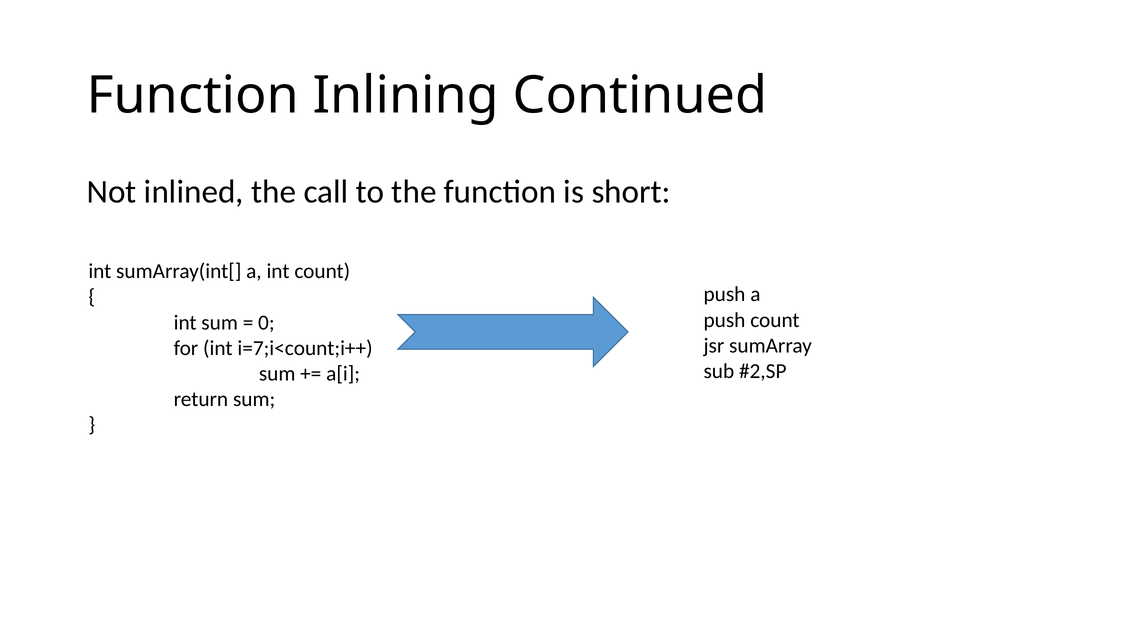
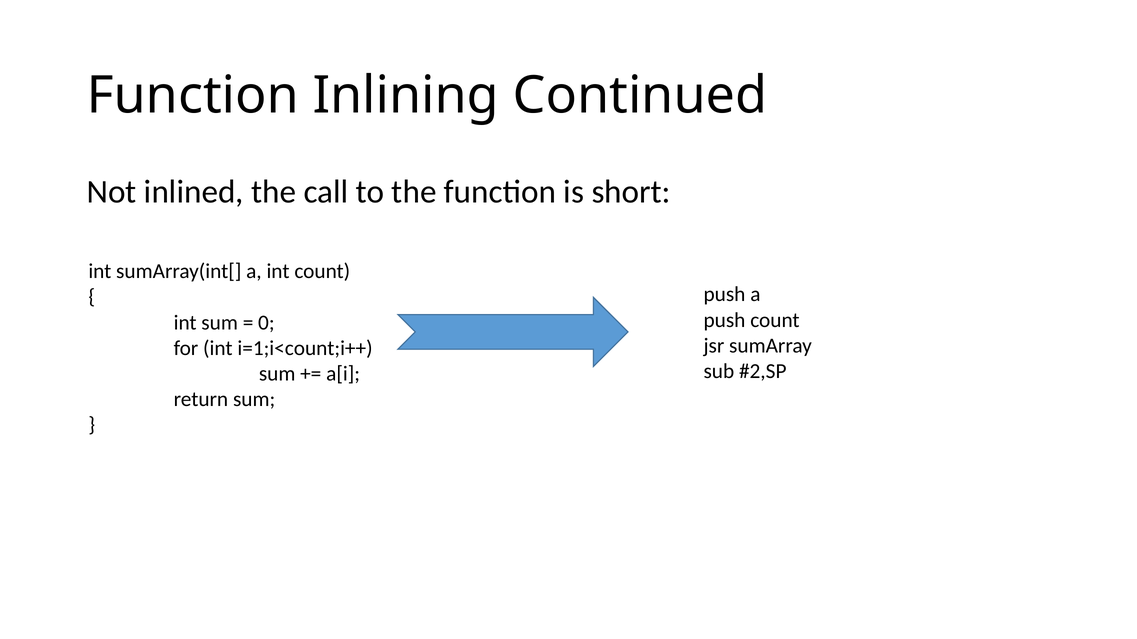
i=7;i<count;i++: i=7;i<count;i++ -> i=1;i<count;i++
